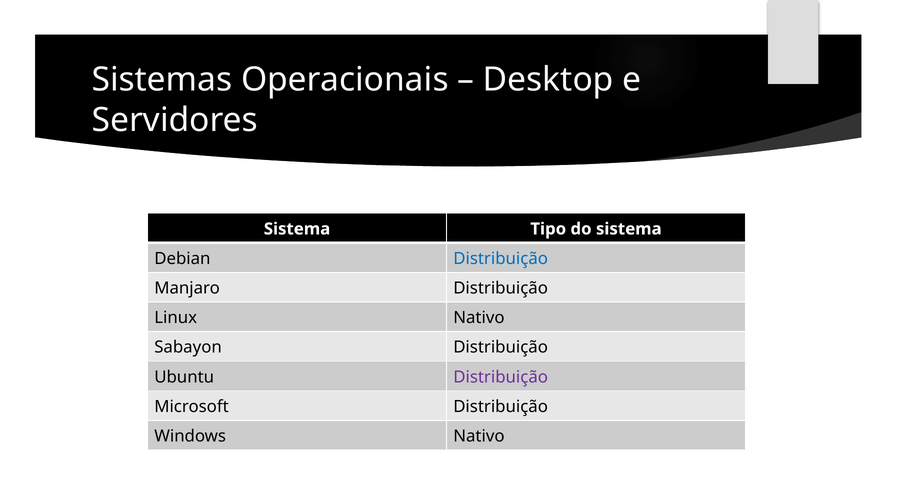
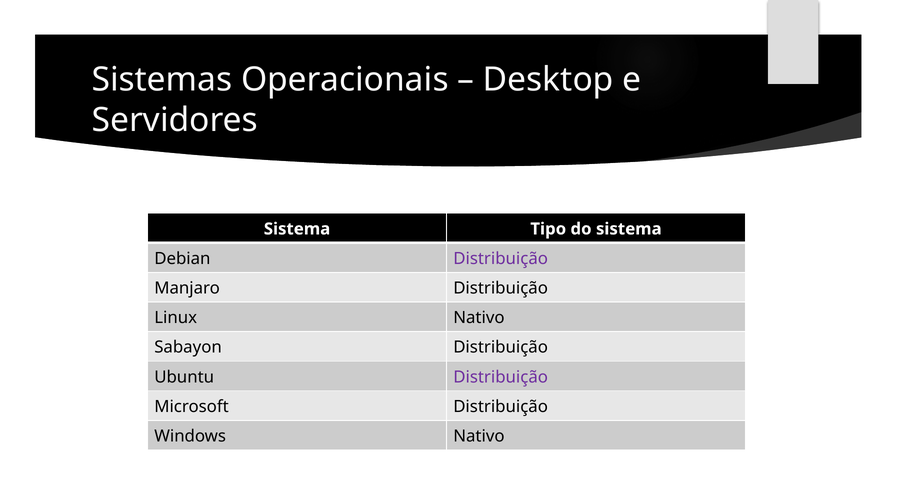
Distribuição at (501, 259) colour: blue -> purple
